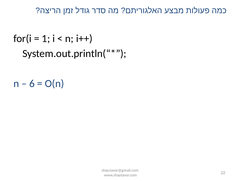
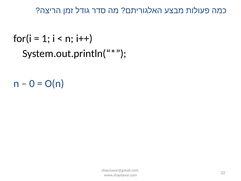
6: 6 -> 0
